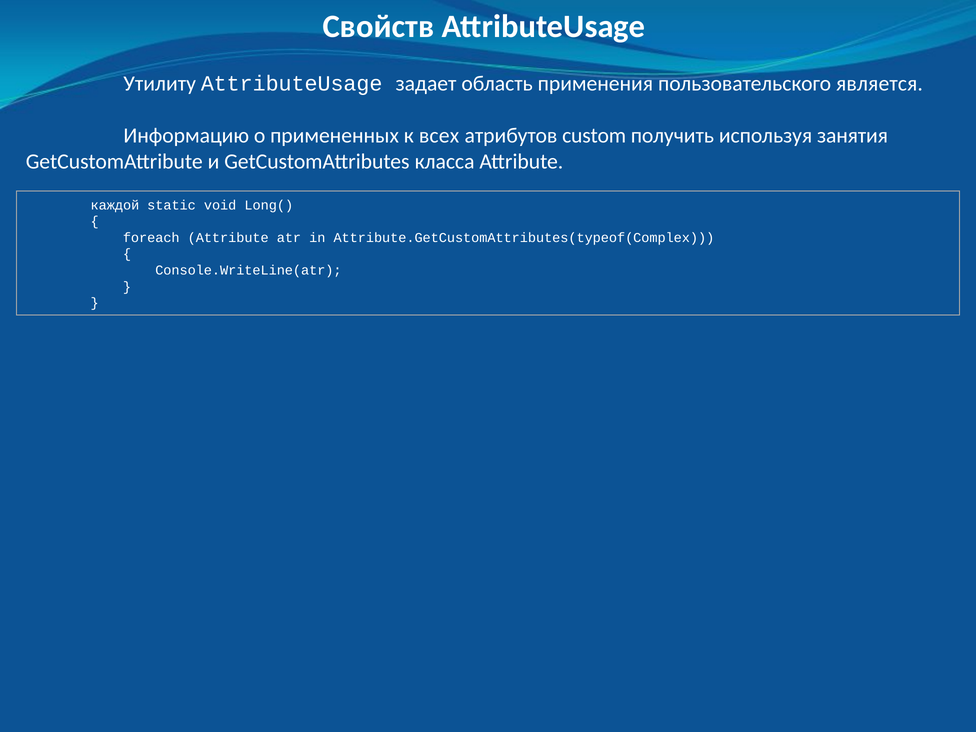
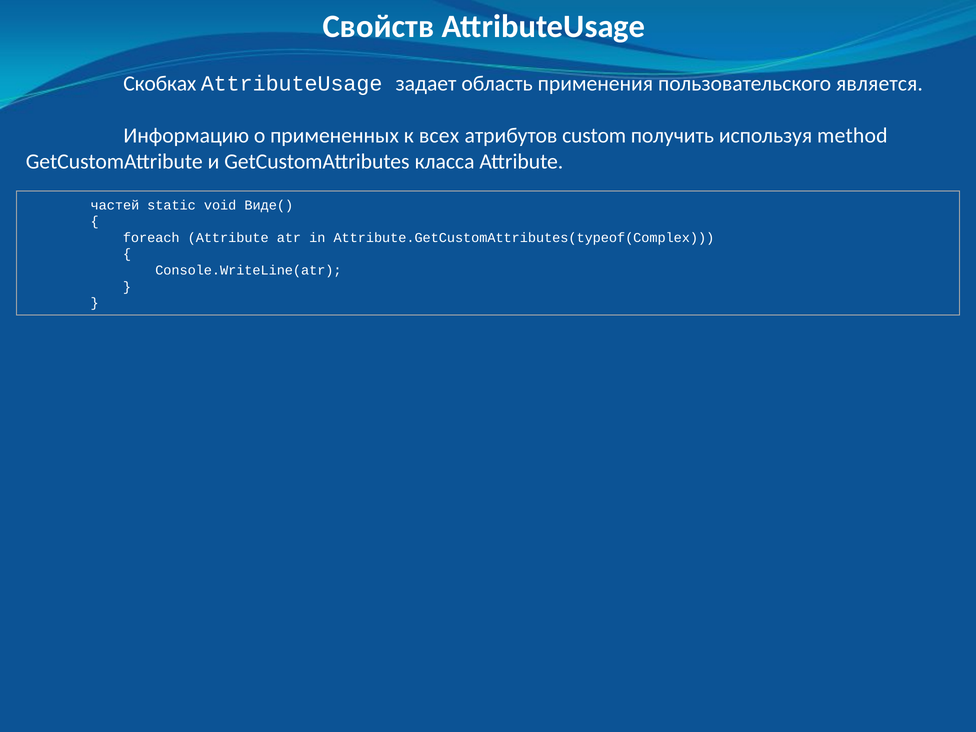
Утилиту: Утилиту -> Скобках
занятия: занятия -> method
каждой: каждой -> частей
Long(: Long( -> Виде(
